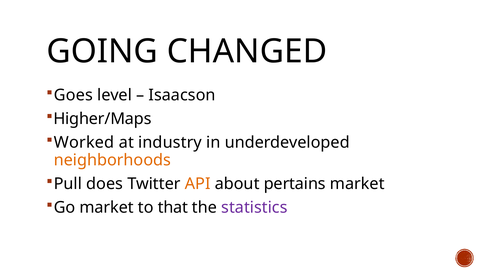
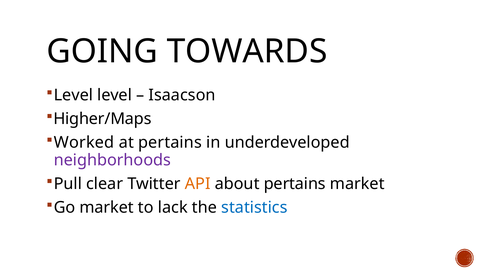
CHANGED: CHANGED -> TOWARDS
Goes at (73, 95): Goes -> Level
at industry: industry -> pertains
neighborhoods colour: orange -> purple
does: does -> clear
that: that -> lack
statistics colour: purple -> blue
